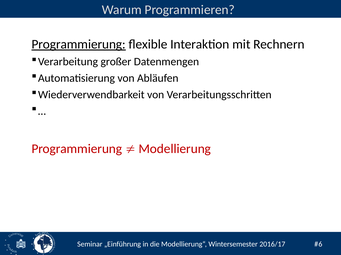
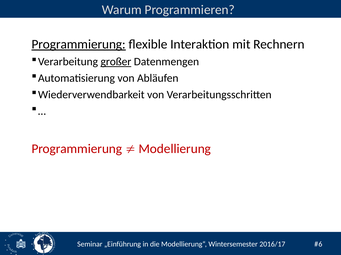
großer underline: none -> present
